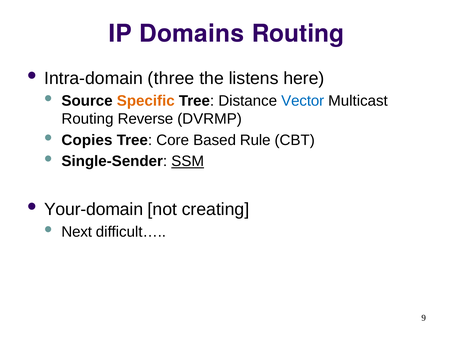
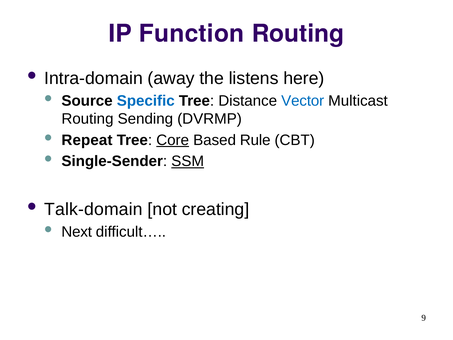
Domains: Domains -> Function
three: three -> away
Specific colour: orange -> blue
Reverse: Reverse -> Sending
Copies: Copies -> Repeat
Core underline: none -> present
Your-domain: Your-domain -> Talk-domain
